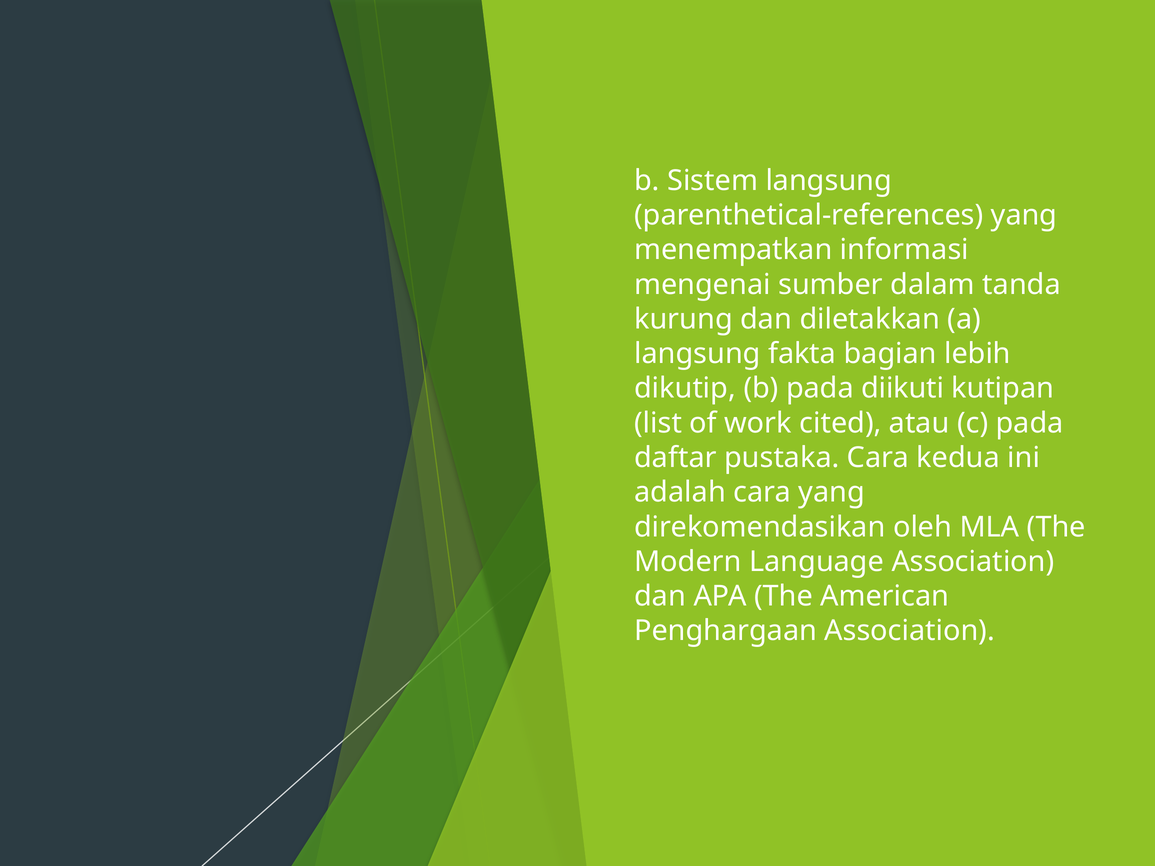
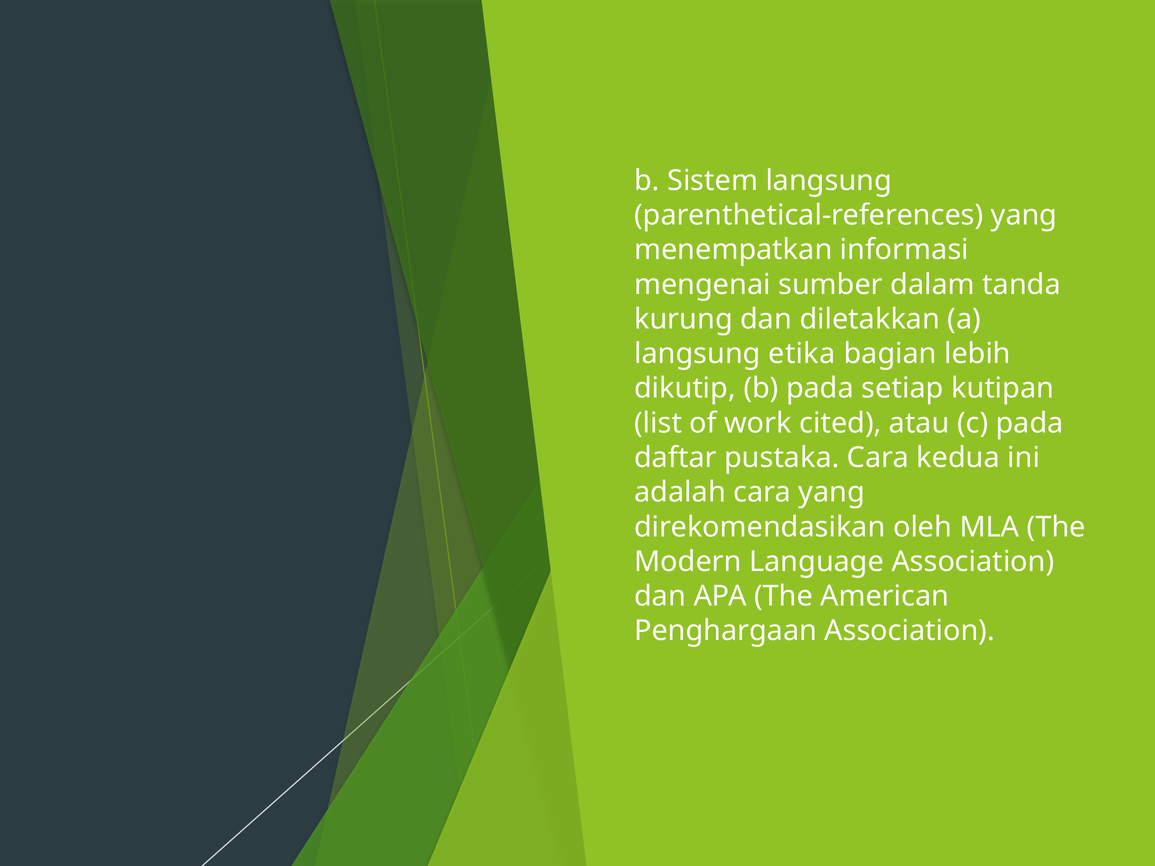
fakta: fakta -> etika
diikuti: diikuti -> setiap
